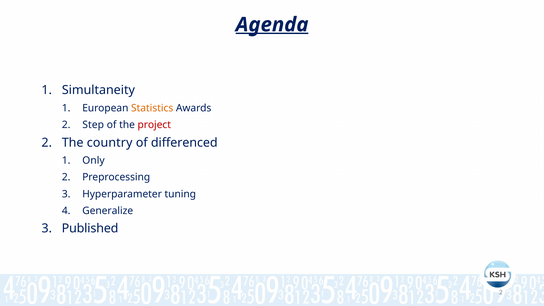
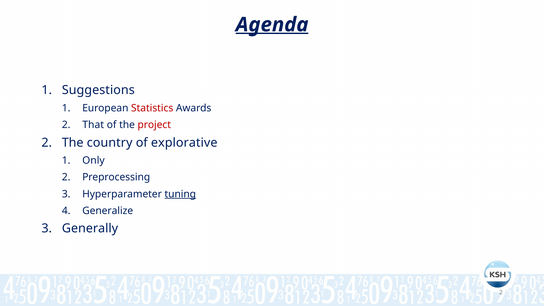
Simultaneity: Simultaneity -> Suggestions
Statistics colour: orange -> red
Step: Step -> That
differenced: differenced -> explorative
tuning underline: none -> present
Published: Published -> Generally
